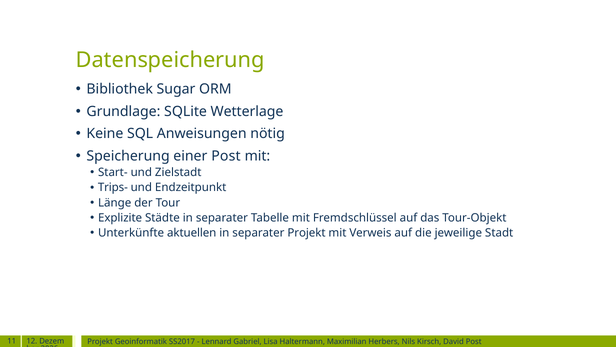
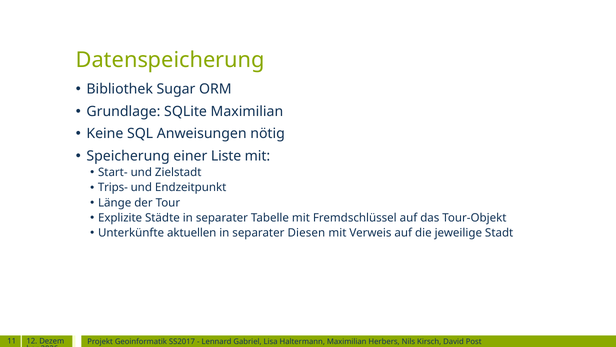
SQLite Wetterlage: Wetterlage -> Maximilian
einer Post: Post -> Liste
separater Projekt: Projekt -> Diesen
